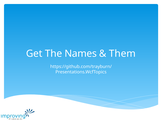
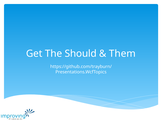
Names: Names -> Should
